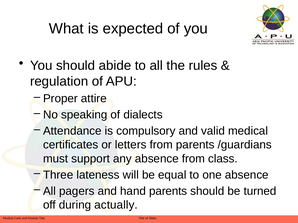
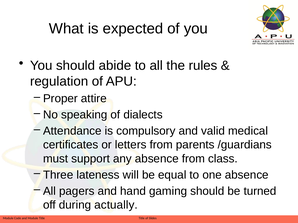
hand parents: parents -> gaming
